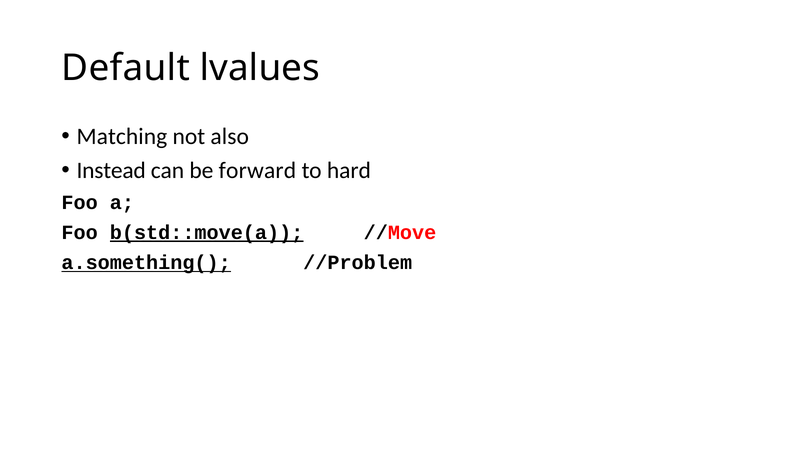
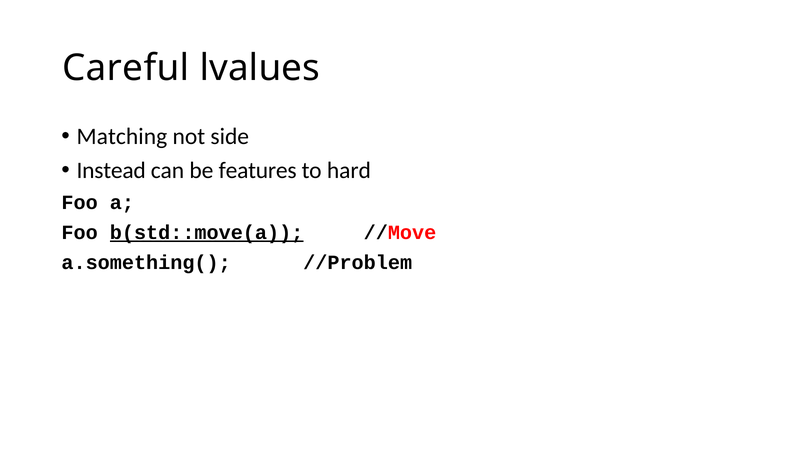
Default: Default -> Careful
also: also -> side
forward: forward -> features
a.something( underline: present -> none
